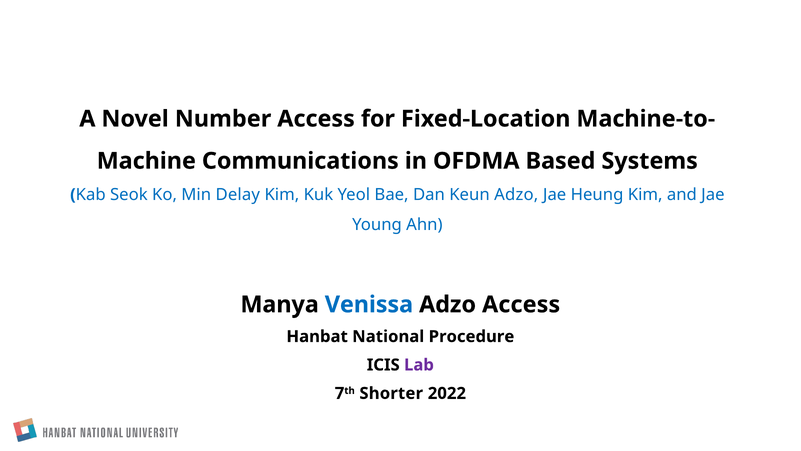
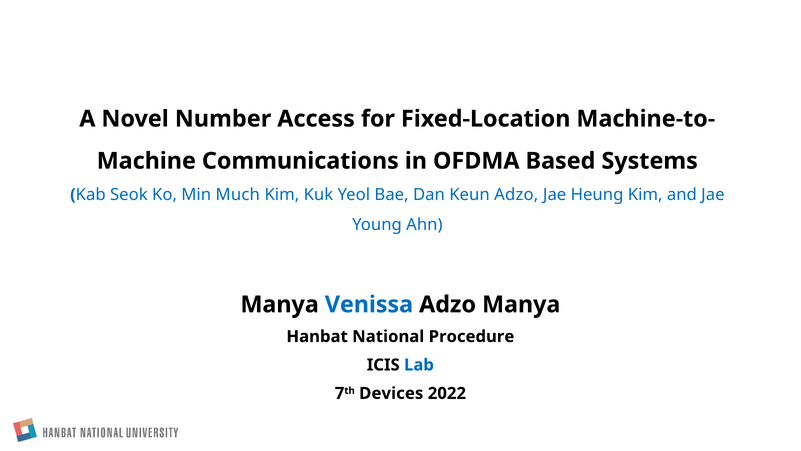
Delay: Delay -> Much
Adzo Access: Access -> Manya
Lab colour: purple -> blue
Shorter: Shorter -> Devices
